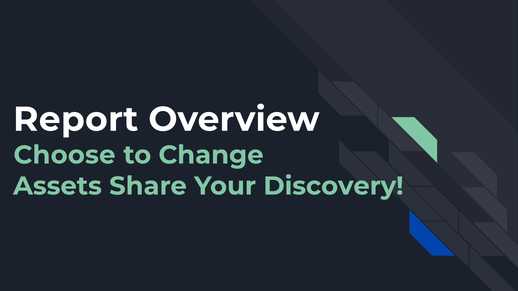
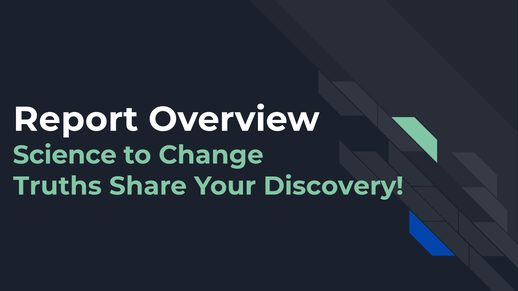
Choose: Choose -> Science
Assets: Assets -> Truths
